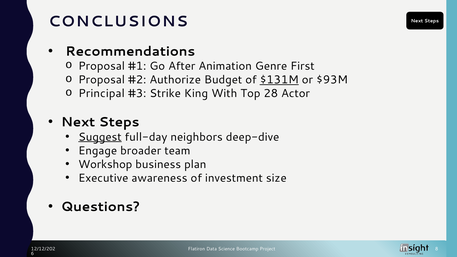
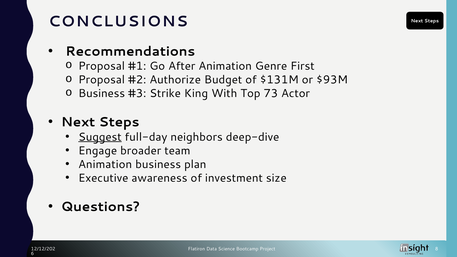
$131M underline: present -> none
Principal at (102, 94): Principal -> Business
28: 28 -> 73
Workshop at (105, 164): Workshop -> Animation
